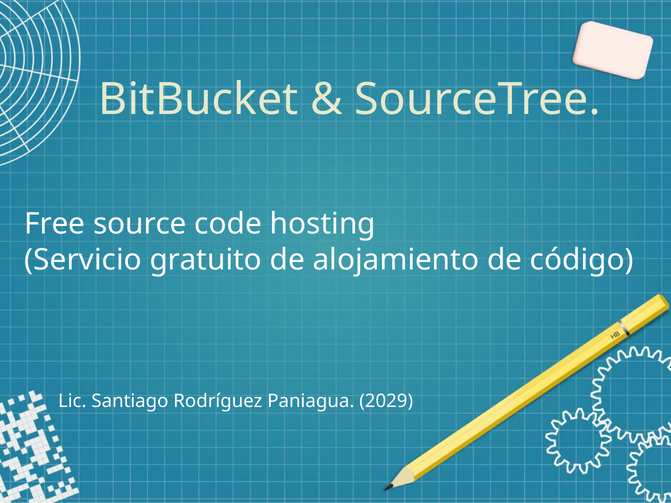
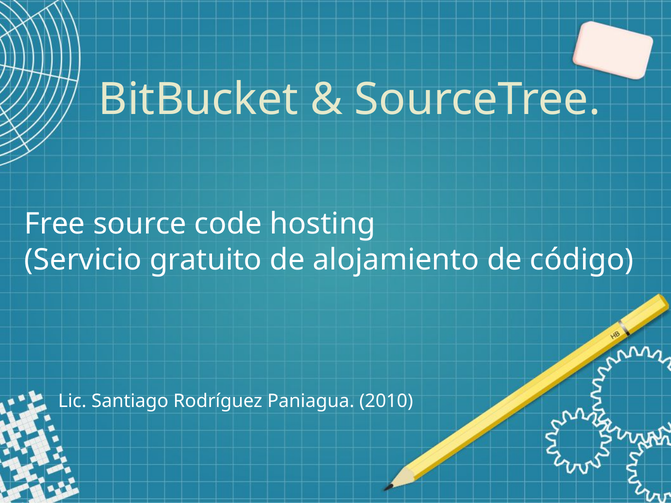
2029: 2029 -> 2010
